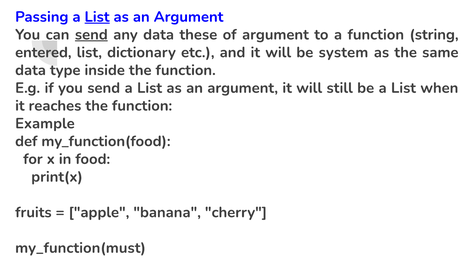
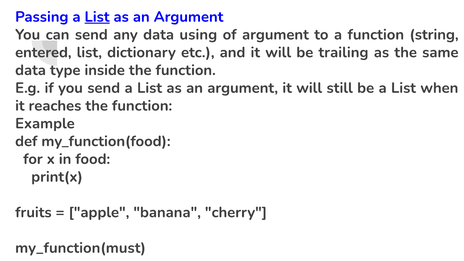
send at (91, 35) underline: present -> none
these: these -> using
system: system -> trailing
